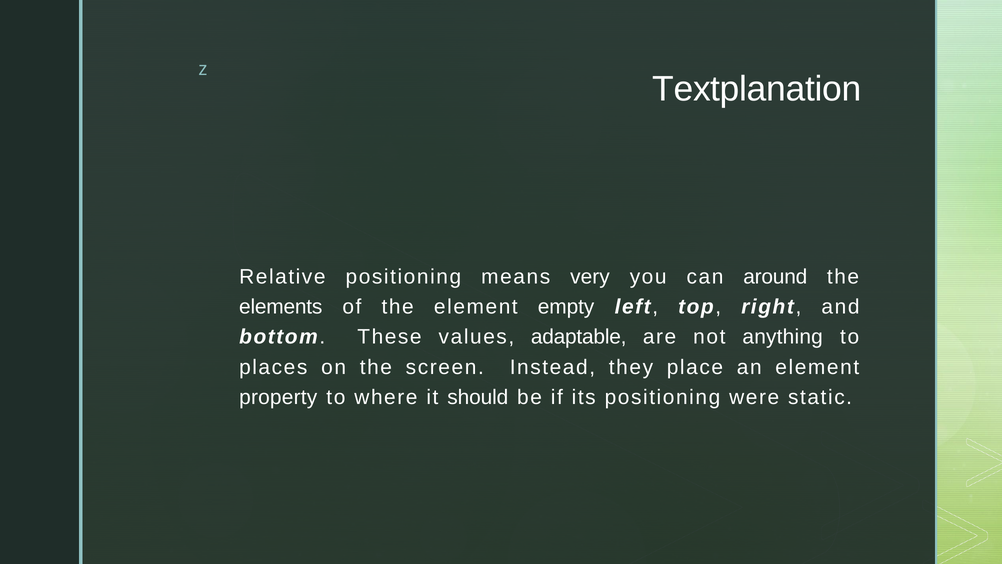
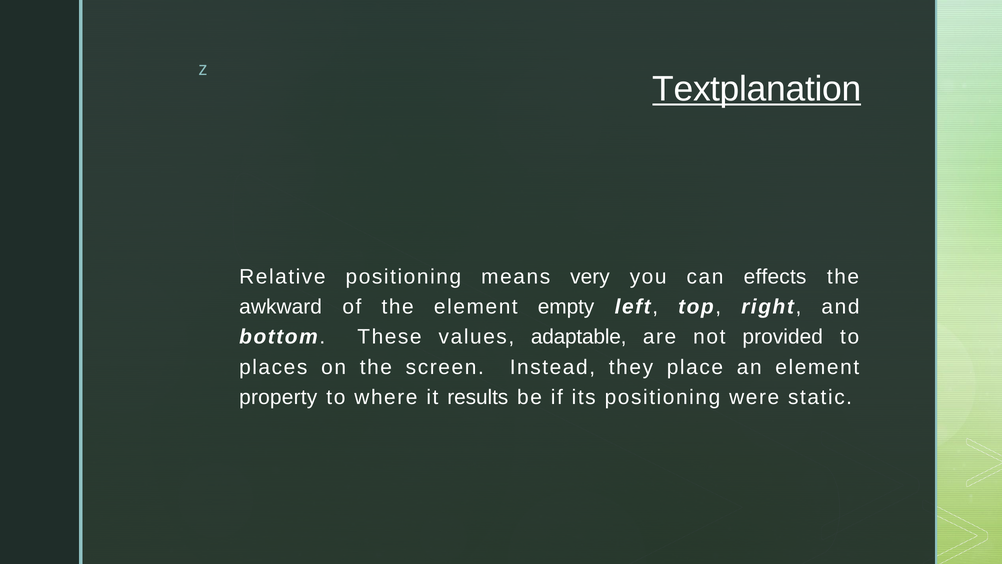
Textplanation underline: none -> present
around: around -> effects
elements: elements -> awkward
anything: anything -> provided
should: should -> results
